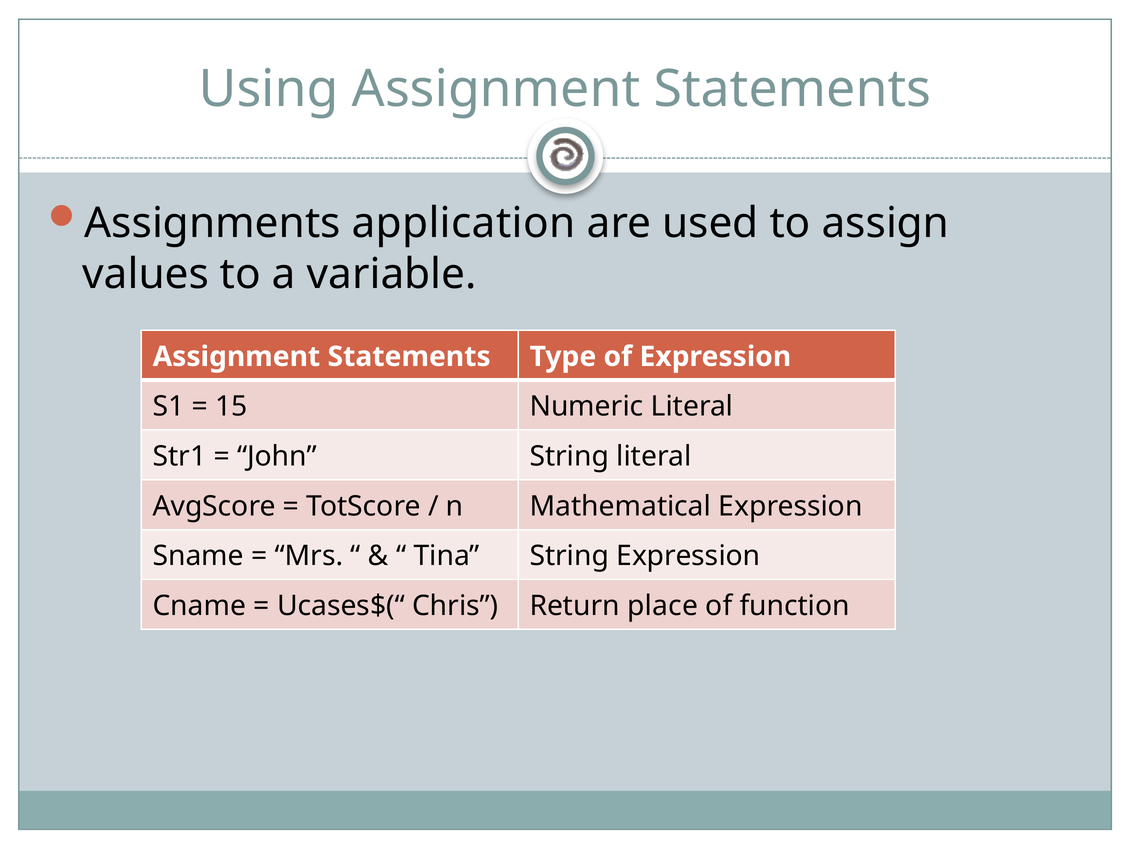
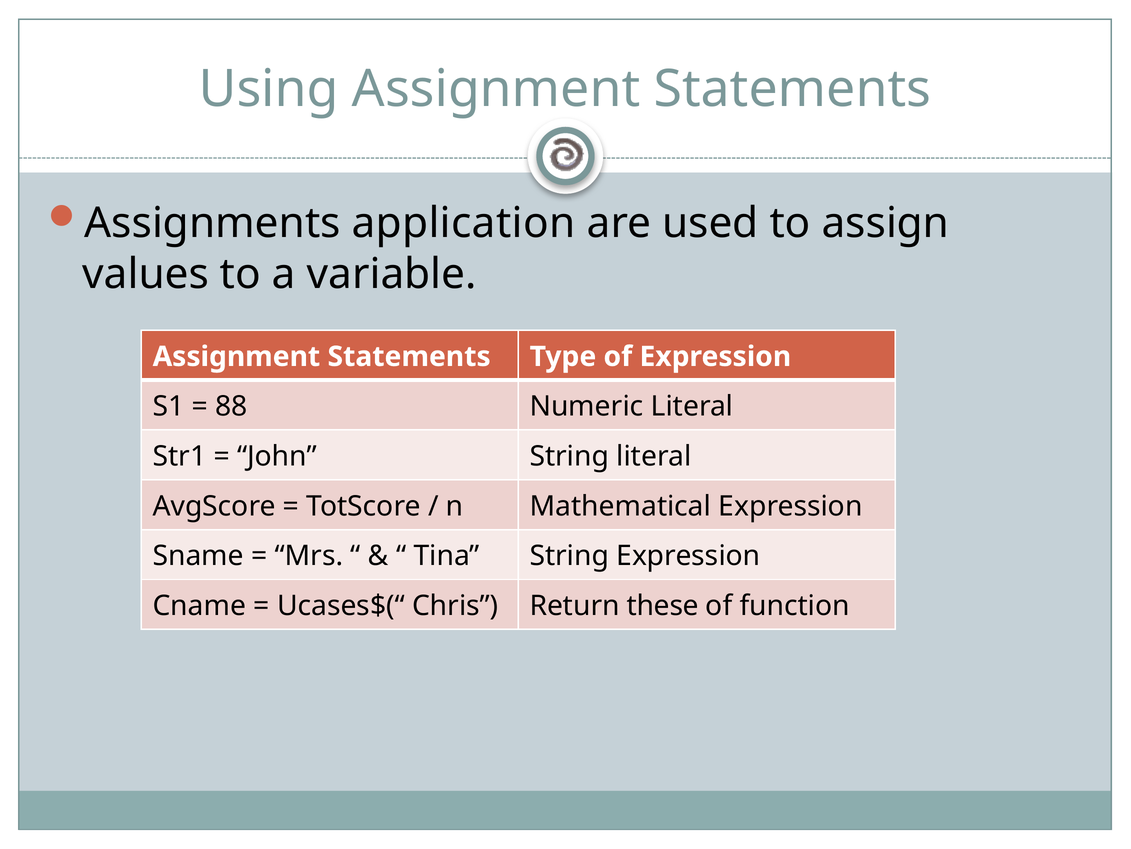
15: 15 -> 88
place: place -> these
